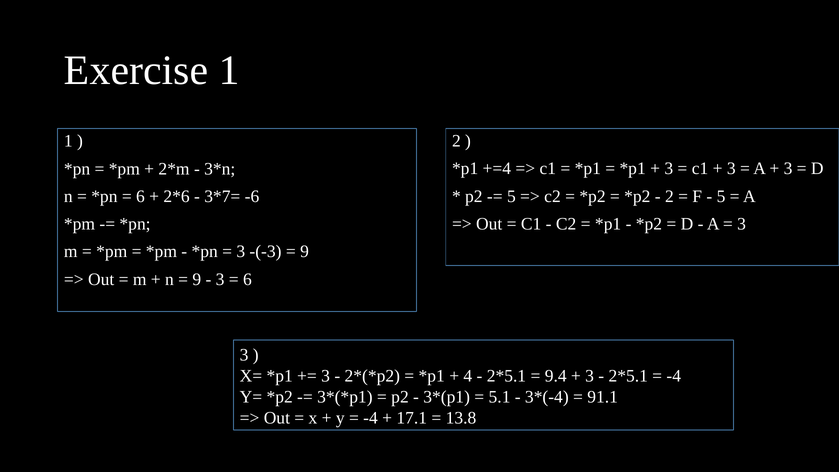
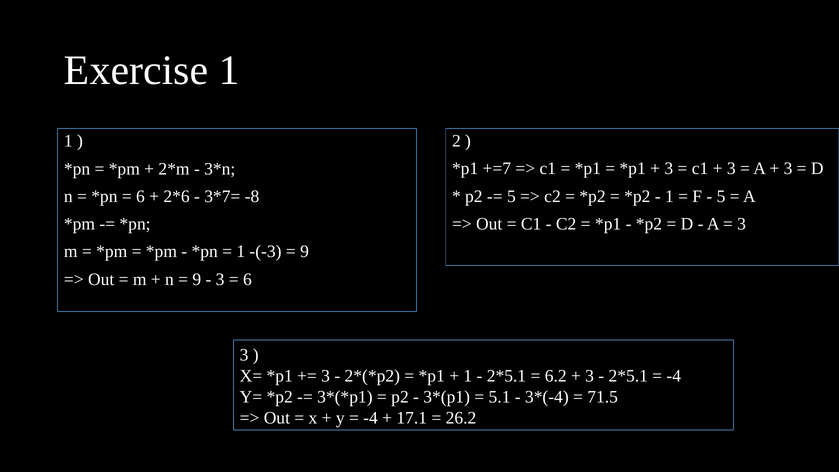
+=4: +=4 -> +=7
-6: -6 -> -8
2 at (669, 196): 2 -> 1
3 at (241, 252): 3 -> 1
4 at (468, 376): 4 -> 1
9.4: 9.4 -> 6.2
91.1: 91.1 -> 71.5
13.8: 13.8 -> 26.2
